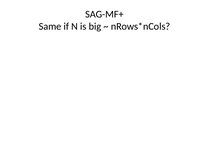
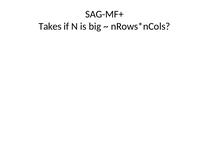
Same: Same -> Takes
